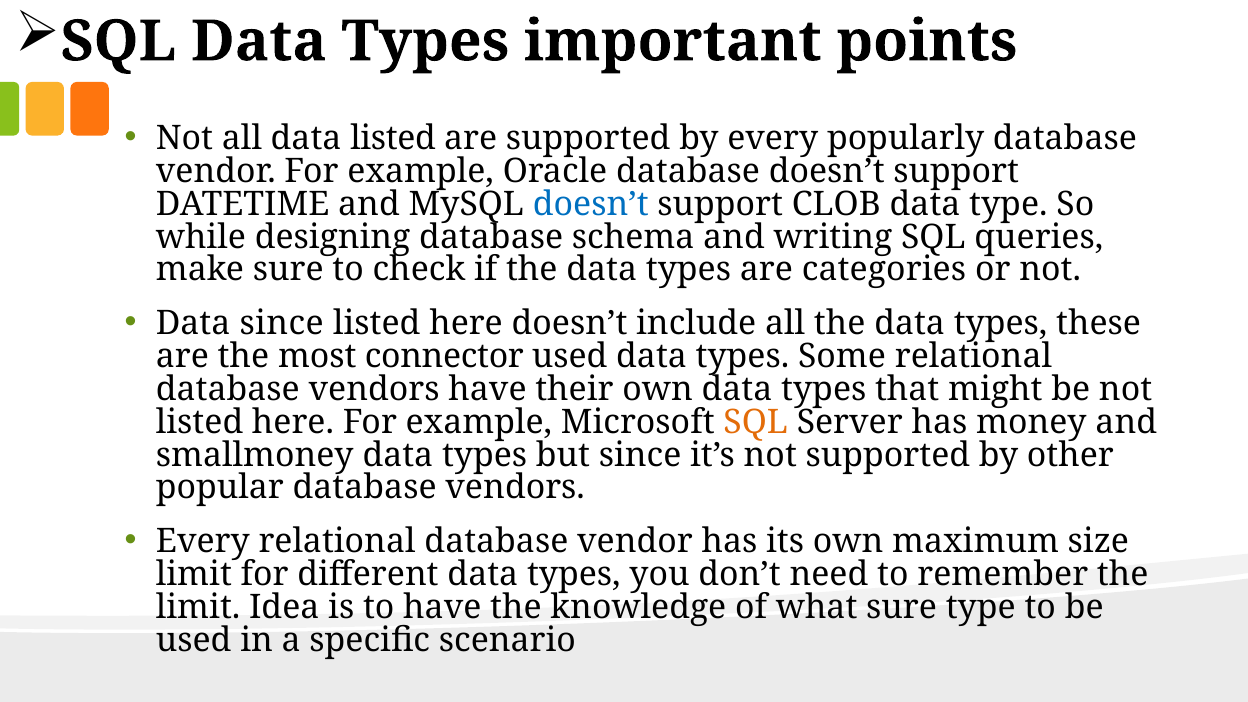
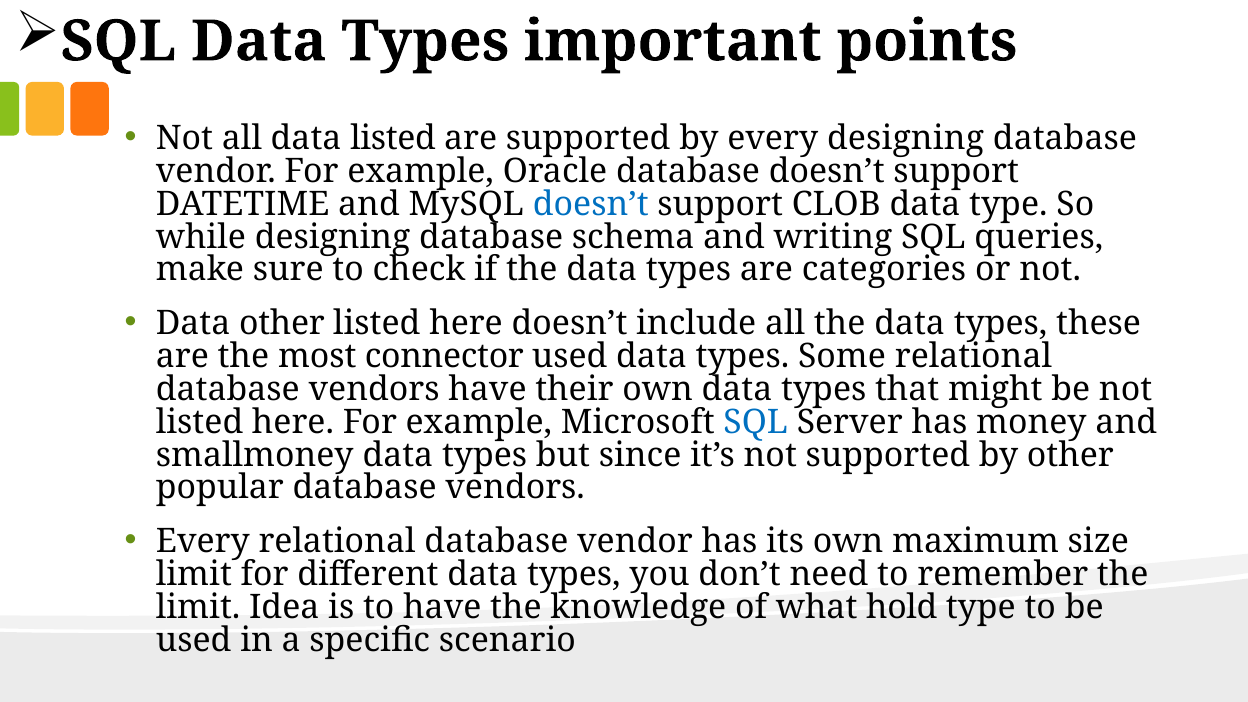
every popularly: popularly -> designing
Data since: since -> other
SQL at (756, 422) colour: orange -> blue
what sure: sure -> hold
